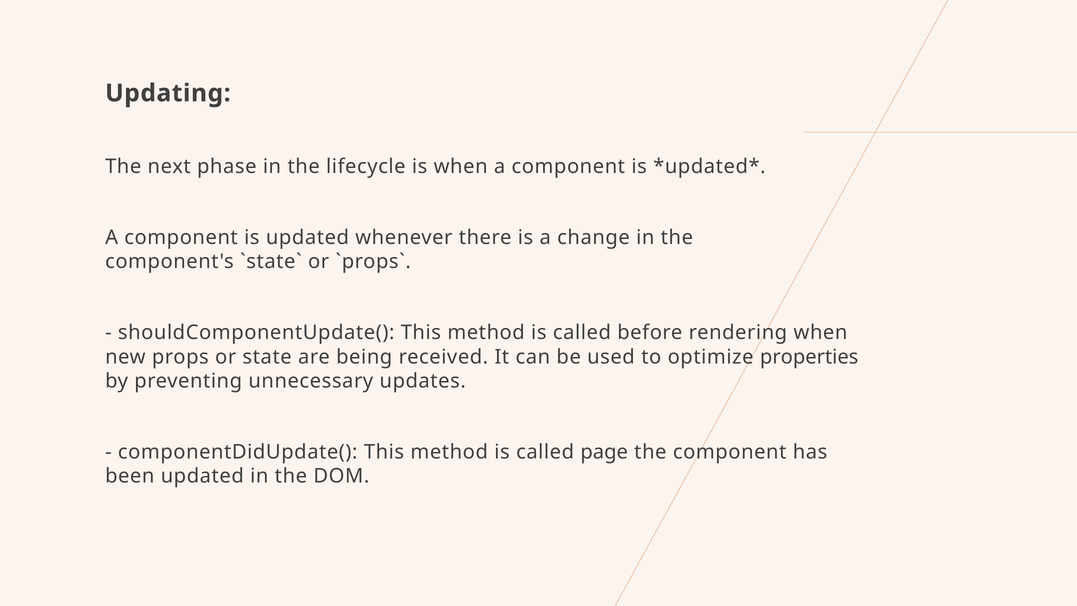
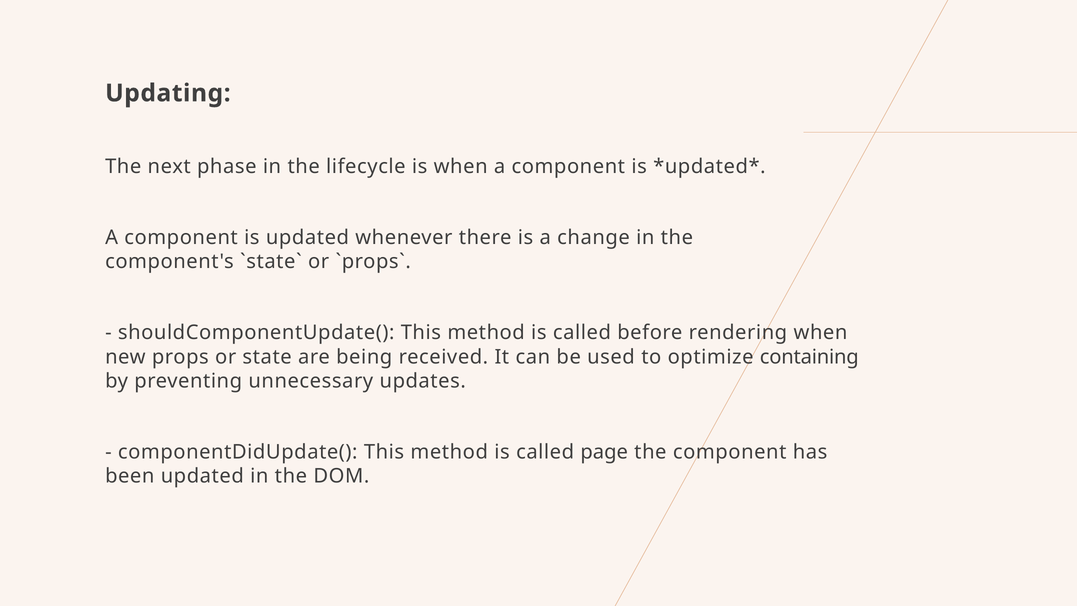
properties: properties -> containing
